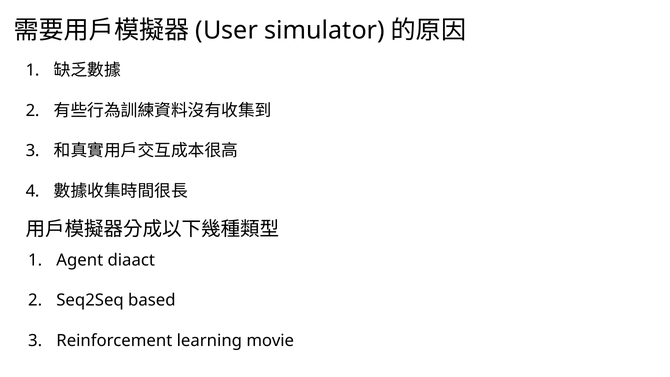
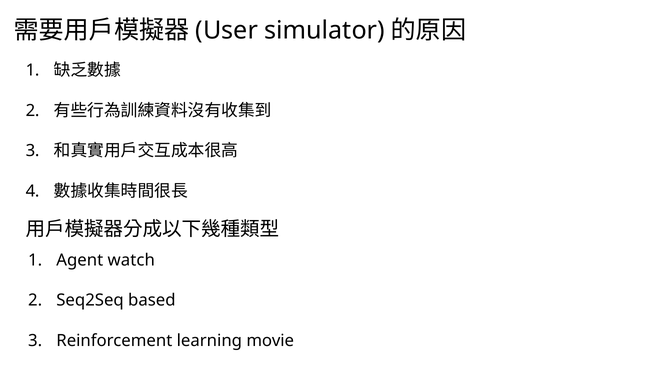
diaact: diaact -> watch
